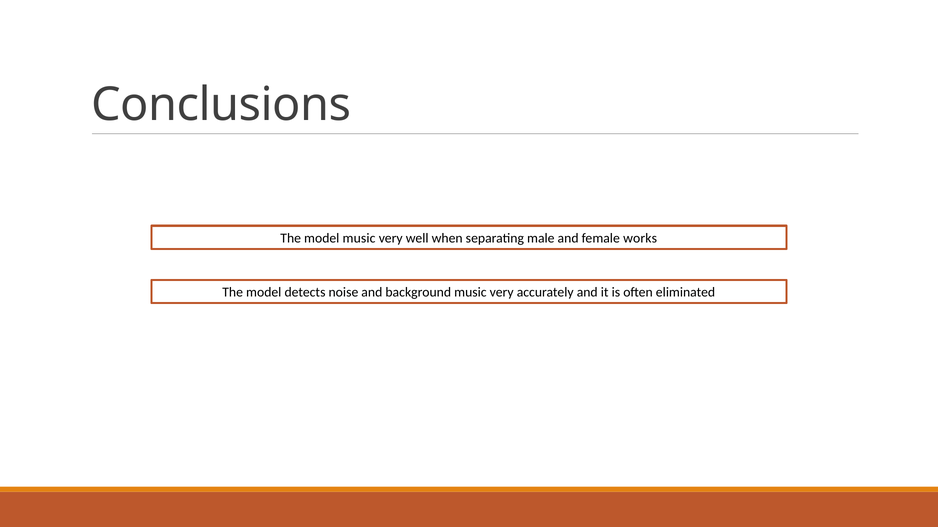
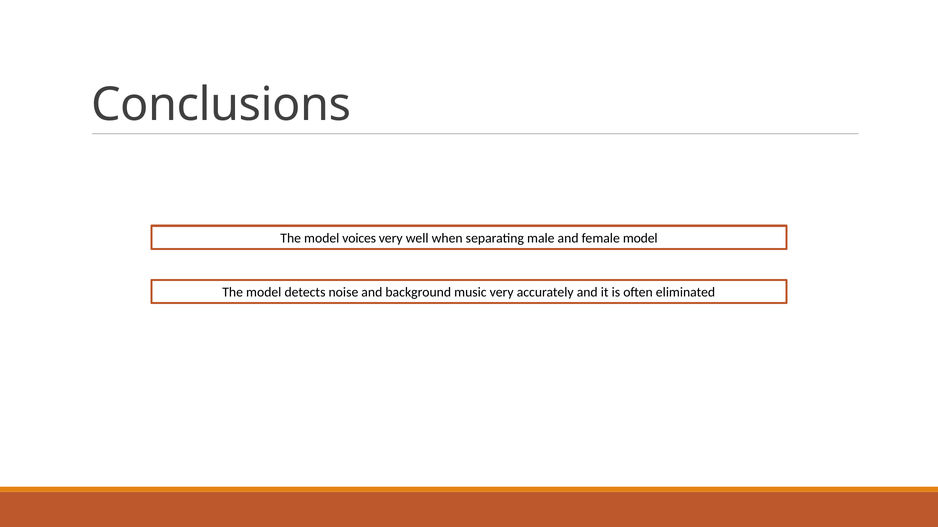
model music: music -> voices
female works: works -> model
